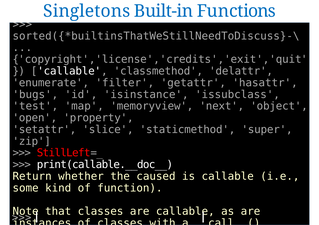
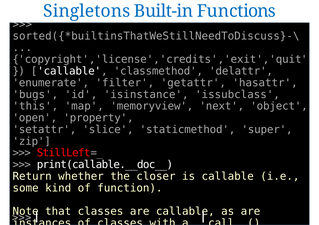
test: test -> this
caused: caused -> closer
